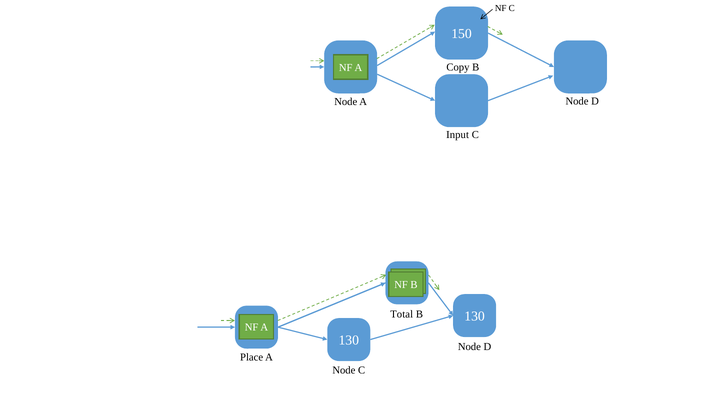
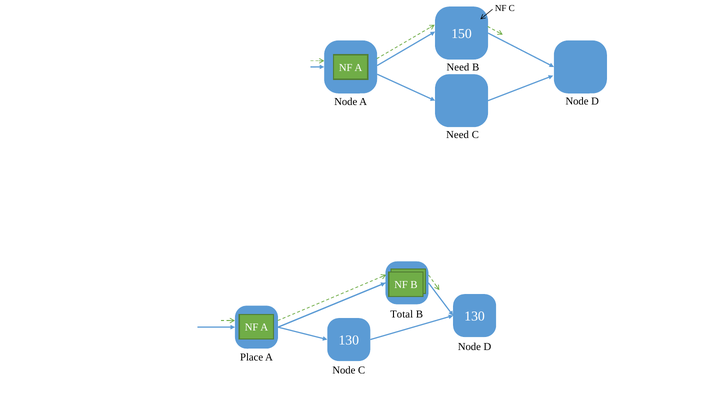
Copy at (458, 67): Copy -> Need
Input at (458, 135): Input -> Need
